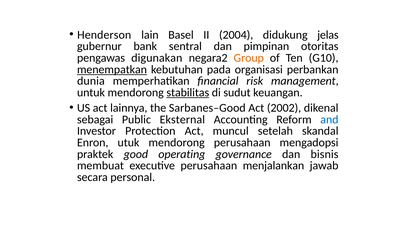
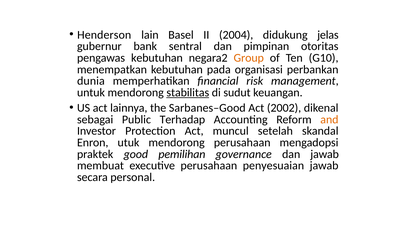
pengawas digunakan: digunakan -> kebutuhan
menempatkan underline: present -> none
Eksternal: Eksternal -> Terhadap
and colour: blue -> orange
operating: operating -> pemilihan
dan bisnis: bisnis -> jawab
menjalankan: menjalankan -> penyesuaian
